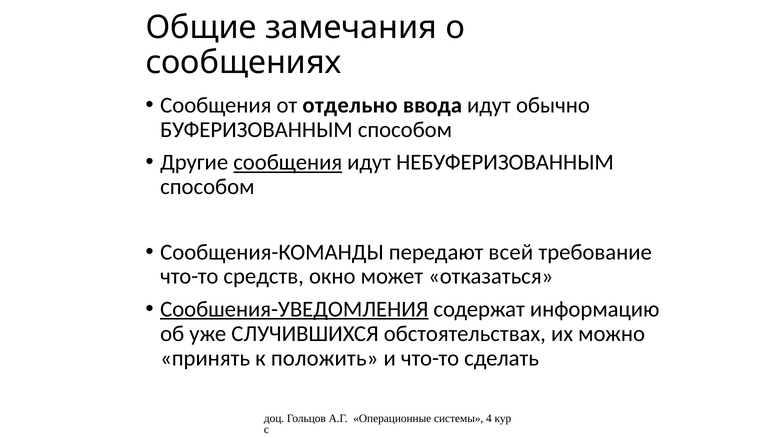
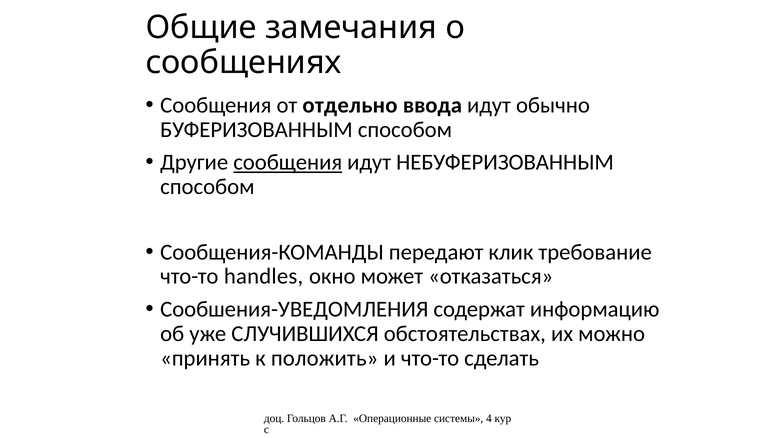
всей: всей -> клик
средств: средств -> handles
Сообшения-УВЕДОМЛЕНИЯ underline: present -> none
